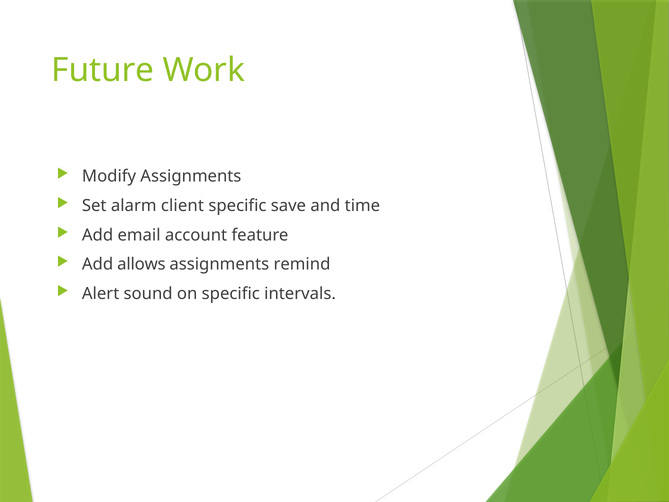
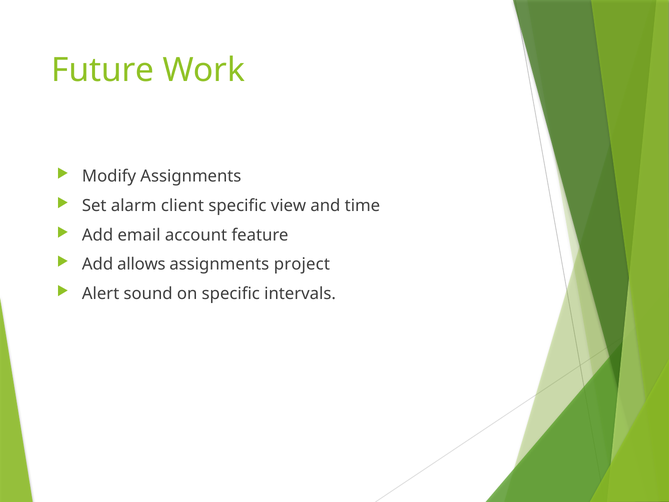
save: save -> view
remind: remind -> project
